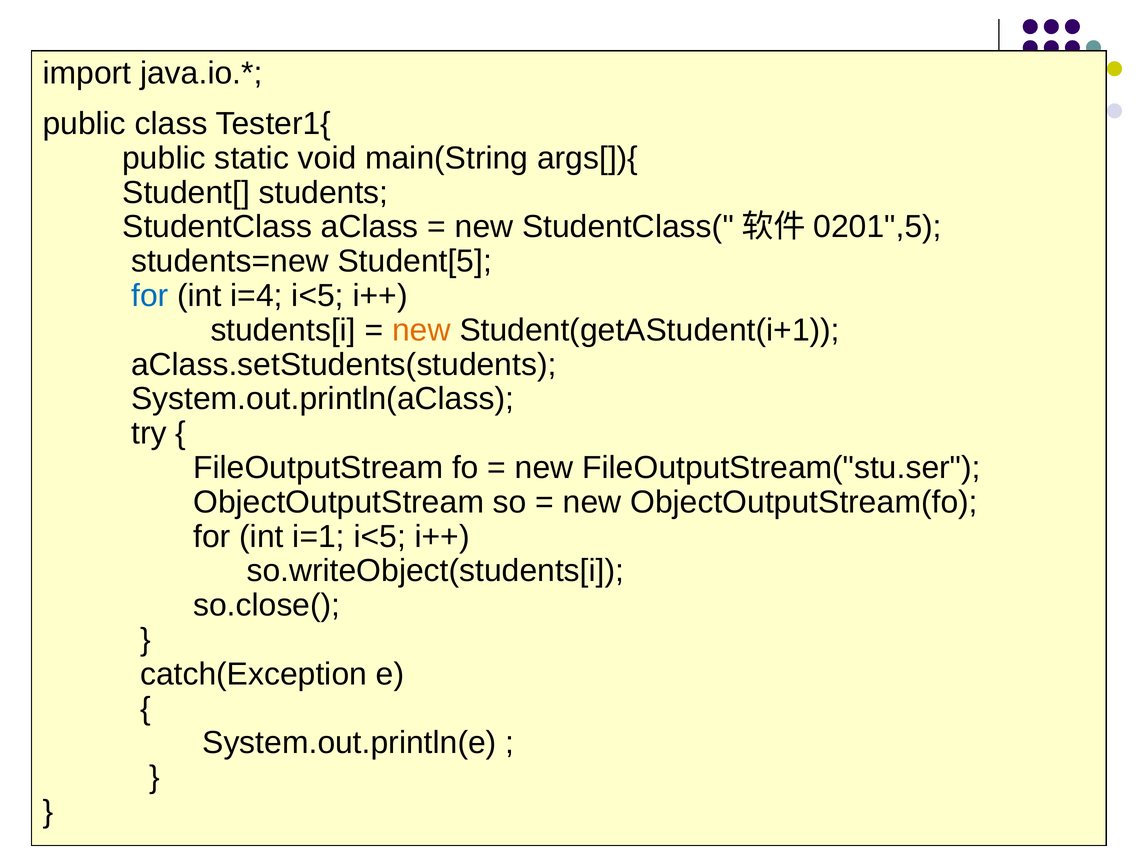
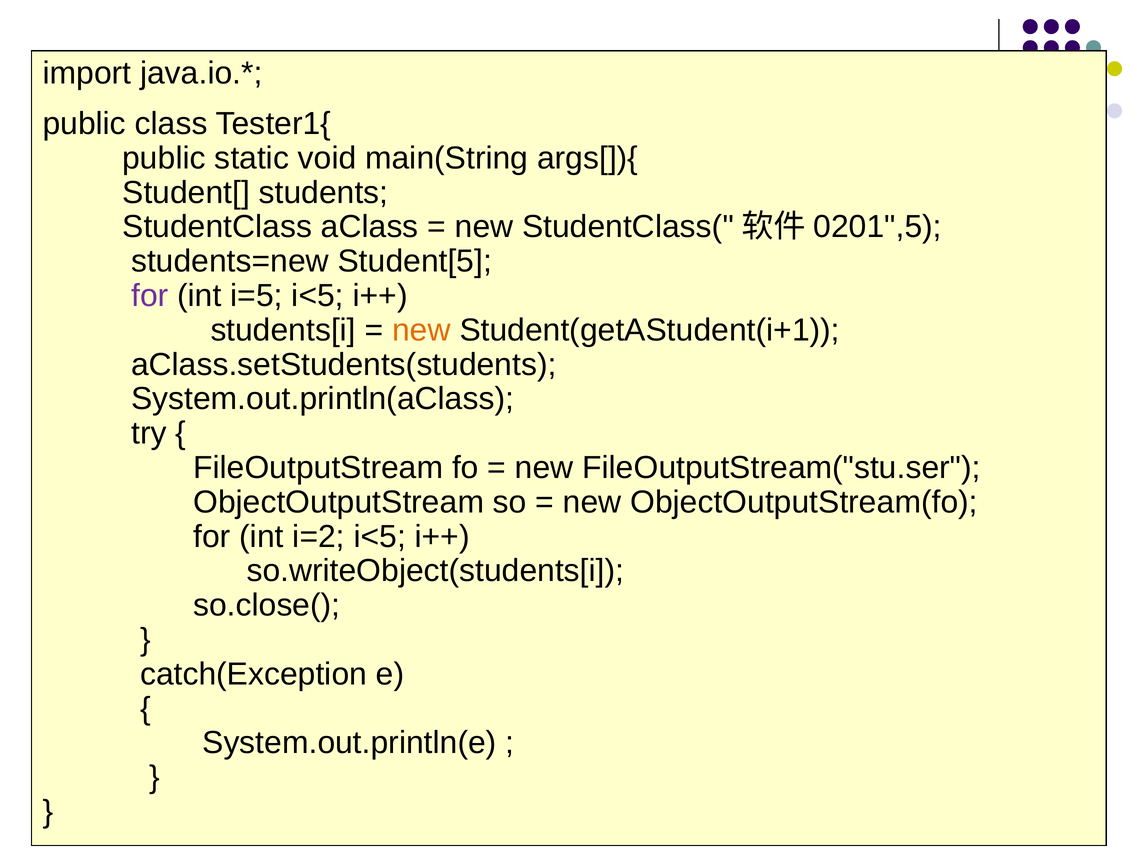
for at (150, 296) colour: blue -> purple
i=4: i=4 -> i=5
i=1: i=1 -> i=2
